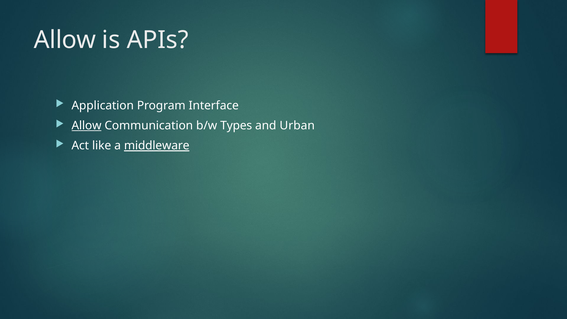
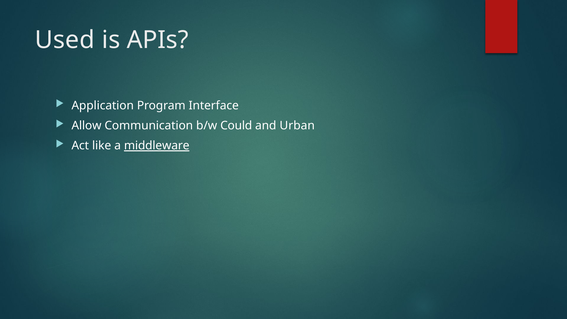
Allow at (65, 40): Allow -> Used
Allow at (87, 126) underline: present -> none
Types: Types -> Could
